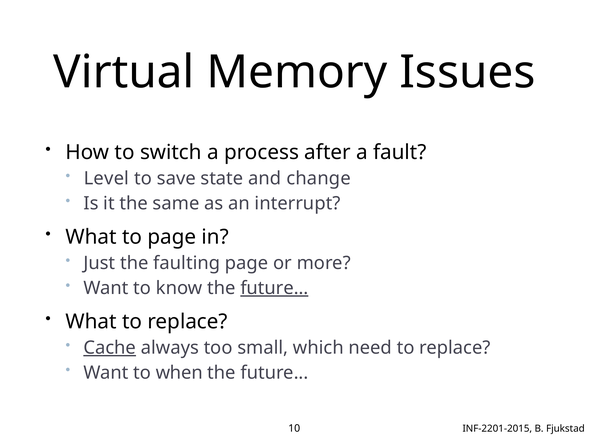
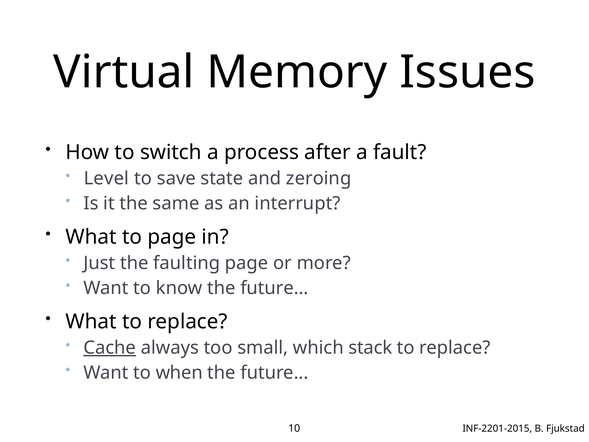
change: change -> zeroing
future… underline: present -> none
need: need -> stack
